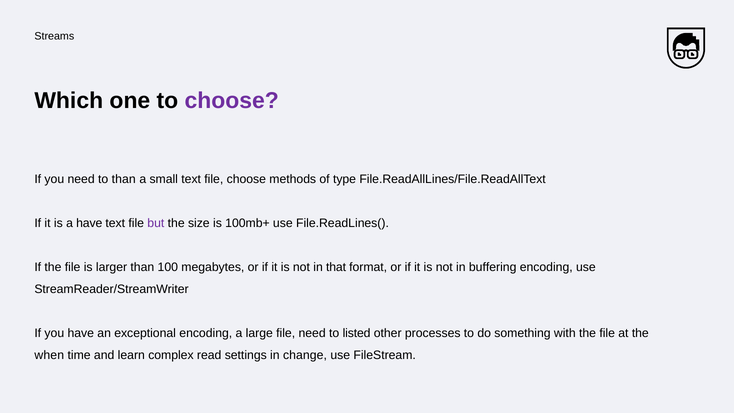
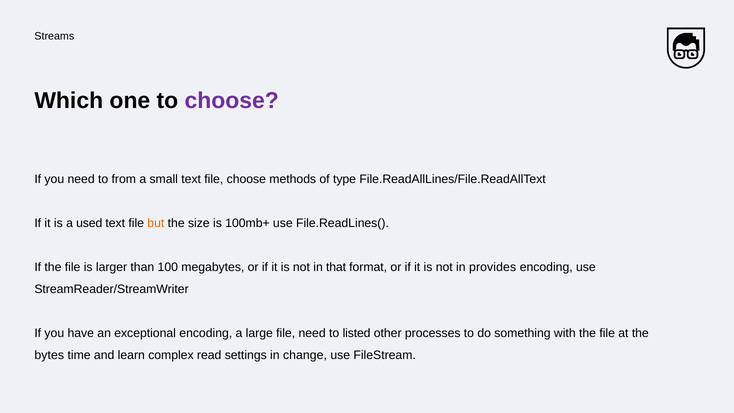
to than: than -> from
a have: have -> used
but colour: purple -> orange
buffering: buffering -> provides
when: when -> bytes
